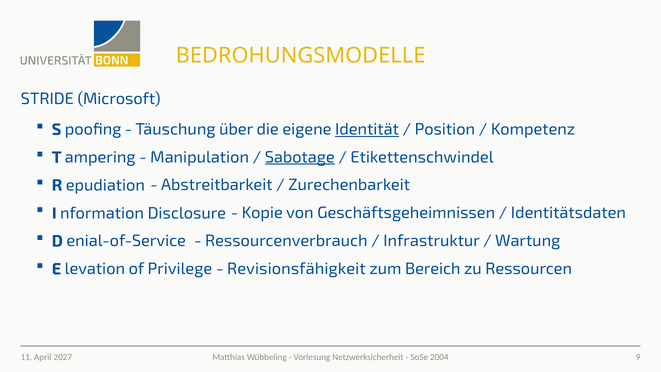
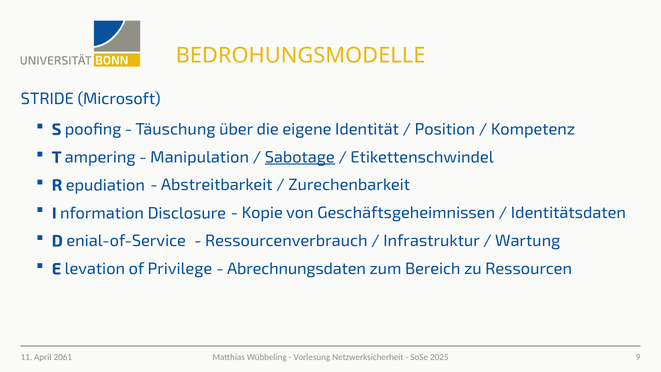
Identität underline: present -> none
Revisionsfähigkeit: Revisionsfähigkeit -> Abrechnungsdaten
2004: 2004 -> 2025
2027: 2027 -> 2061
